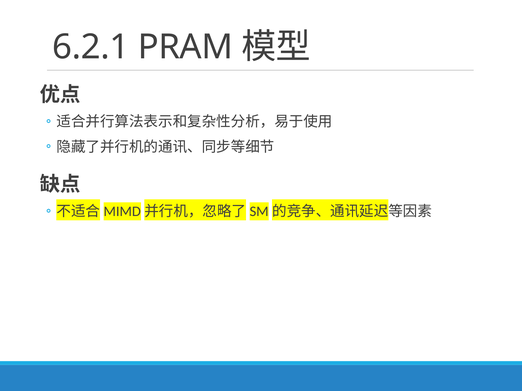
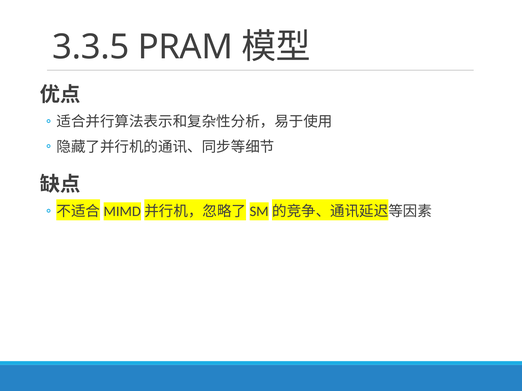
6.2.1: 6.2.1 -> 3.3.5
